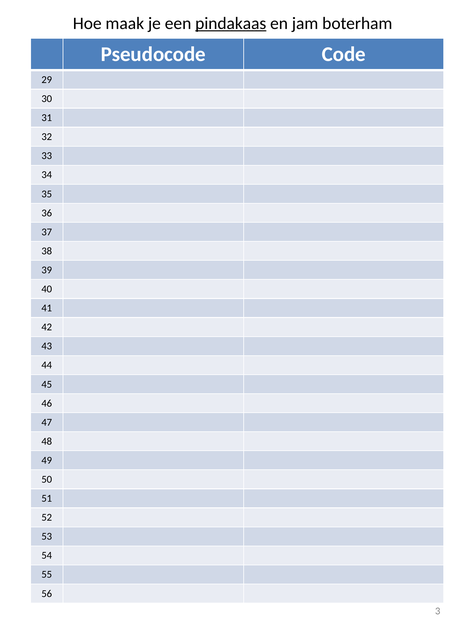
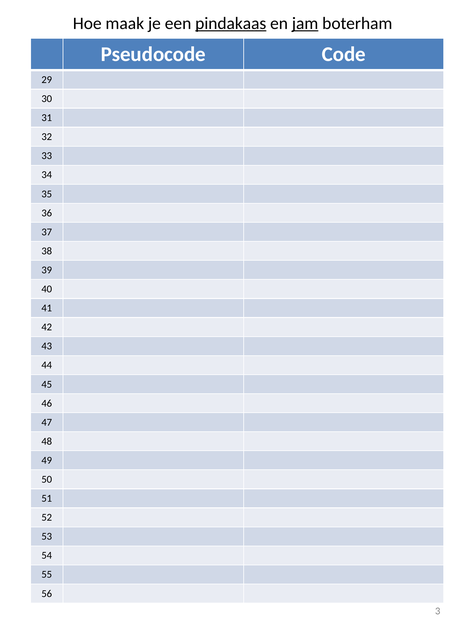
jam underline: none -> present
